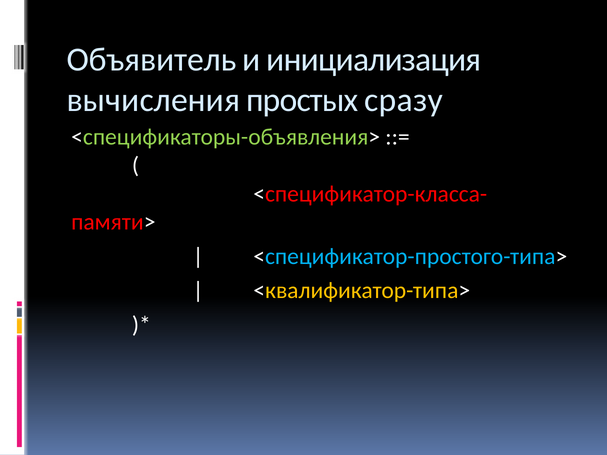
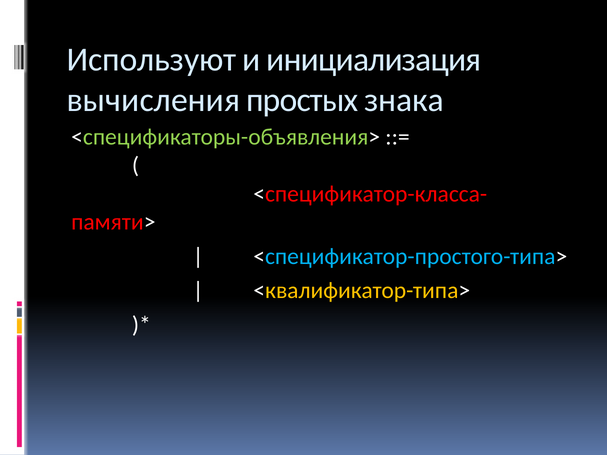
Объявитель: Объявитель -> Используют
сразу: сразу -> знака
